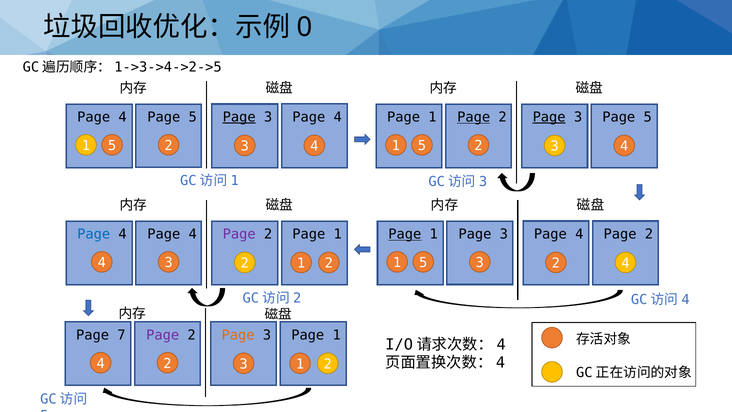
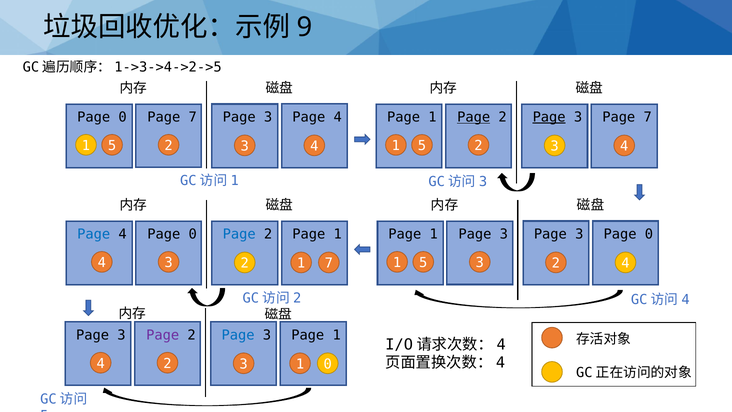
0: 0 -> 9
Page at (239, 117) underline: present -> none
4 at (123, 117): 4 -> 0
5 at (193, 117): 5 -> 7
5 at (648, 117): 5 -> 7
4 at (579, 234): 4 -> 3
2 at (649, 234): 2 -> 0
Page at (239, 234) colour: purple -> blue
Page at (405, 234) underline: present -> none
4 at (193, 234): 4 -> 0
2 at (329, 263): 2 -> 7
7 at (121, 335): 7 -> 3
Page at (238, 335) colour: orange -> blue
2 at (328, 364): 2 -> 0
